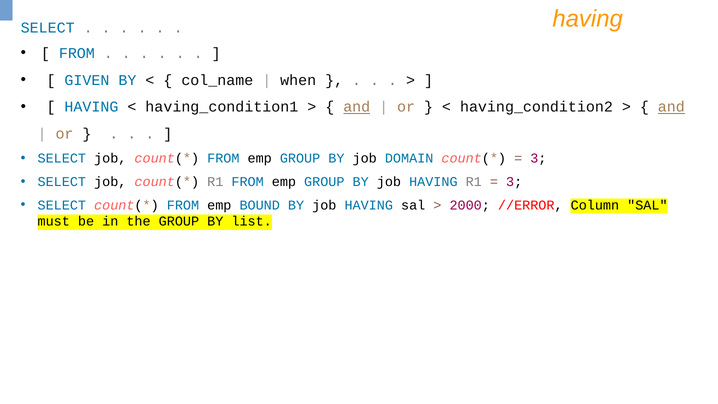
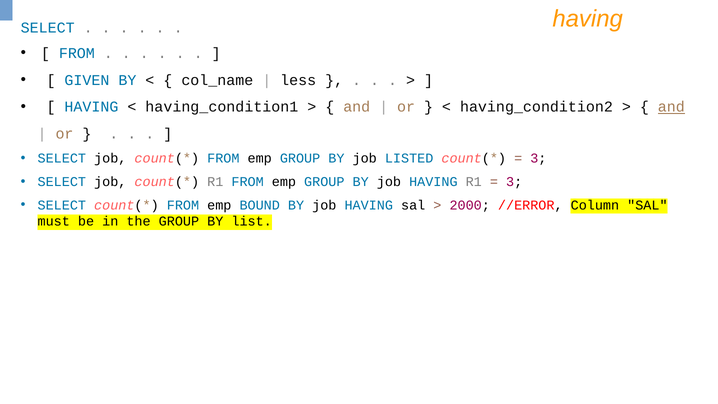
when: when -> less
and at (357, 107) underline: present -> none
DOMAIN: DOMAIN -> LISTED
